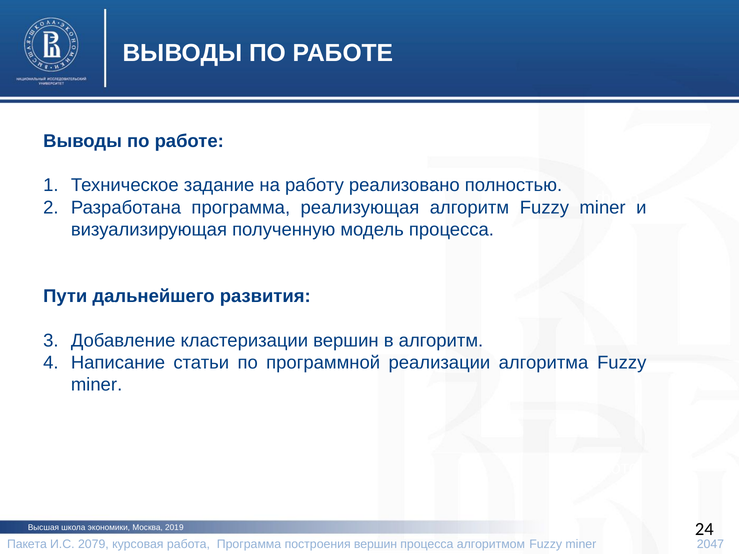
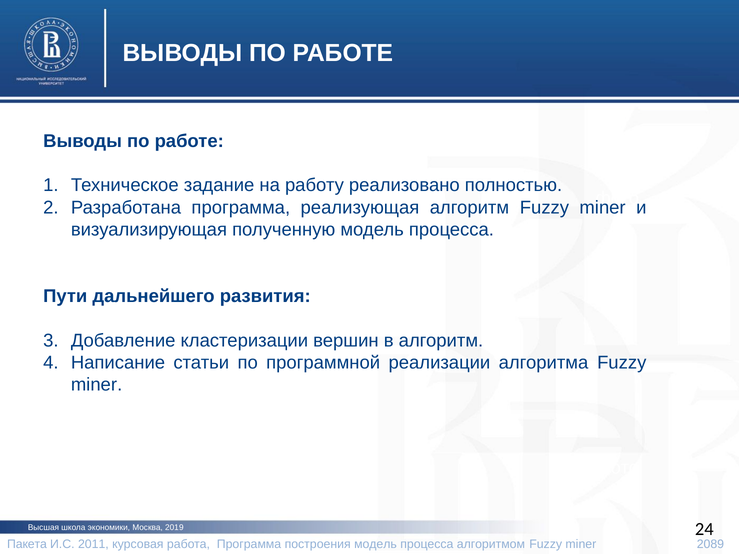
2079: 2079 -> 2011
построения вершин: вершин -> модель
2047: 2047 -> 2089
